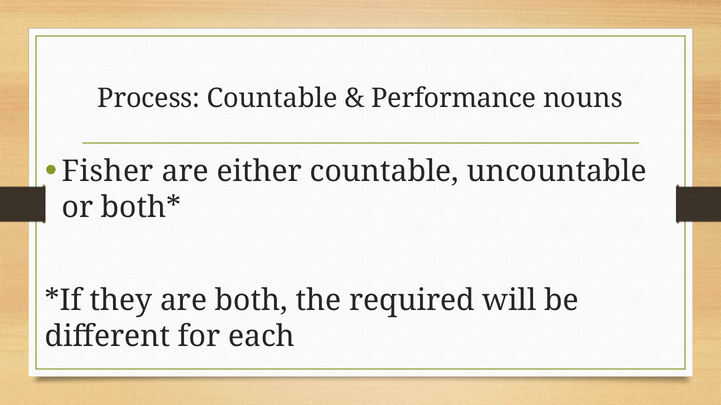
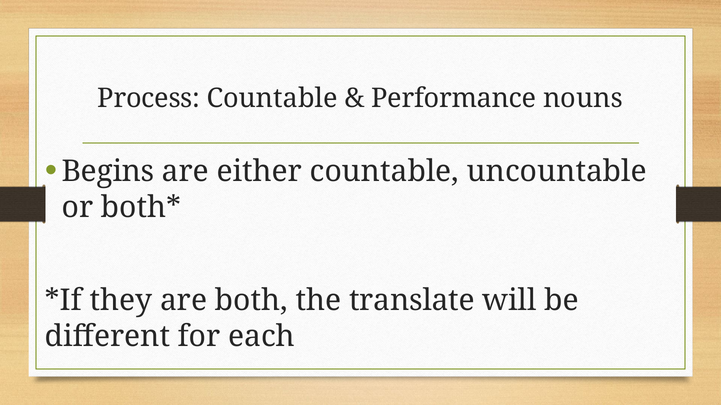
Fisher: Fisher -> Begins
required: required -> translate
